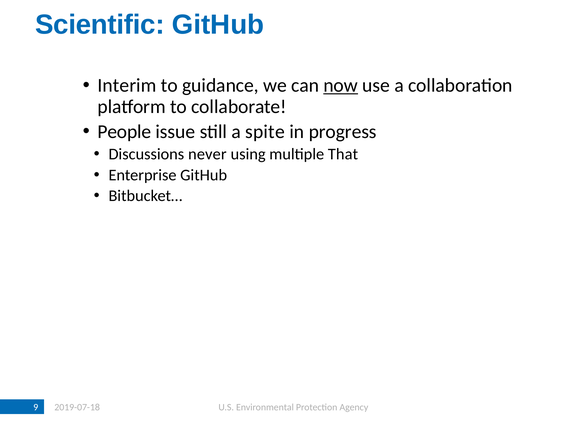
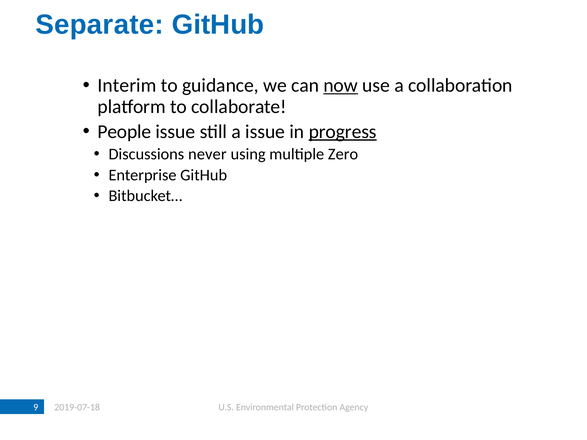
Scientific: Scientific -> Separate
a spite: spite -> issue
progress underline: none -> present
That: That -> Zero
